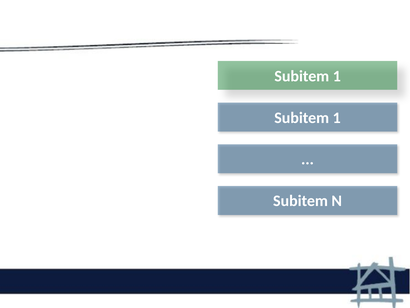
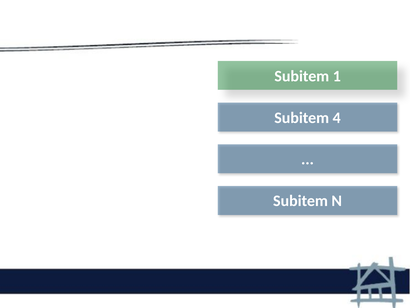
1 at (337, 118): 1 -> 4
